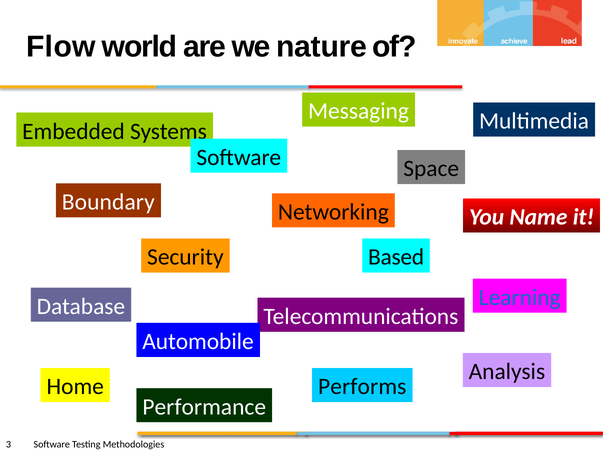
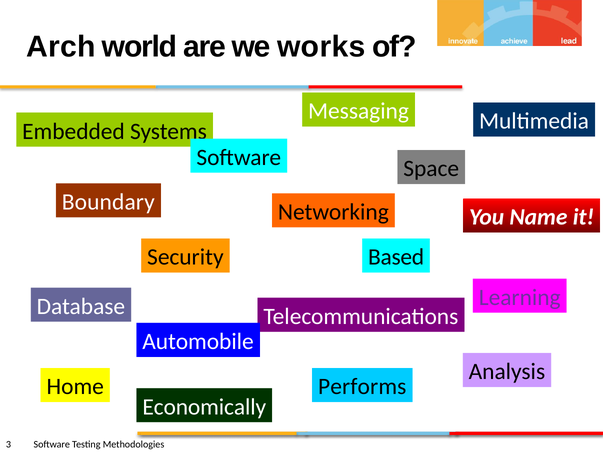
Flow: Flow -> Arch
nature: nature -> works
Learning colour: blue -> purple
Performance: Performance -> Economically
